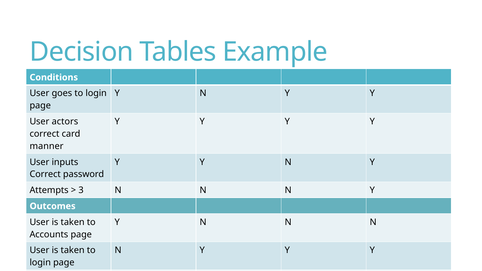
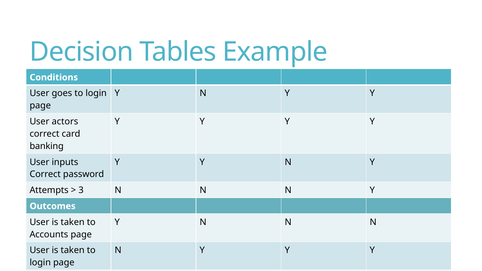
manner: manner -> banking
